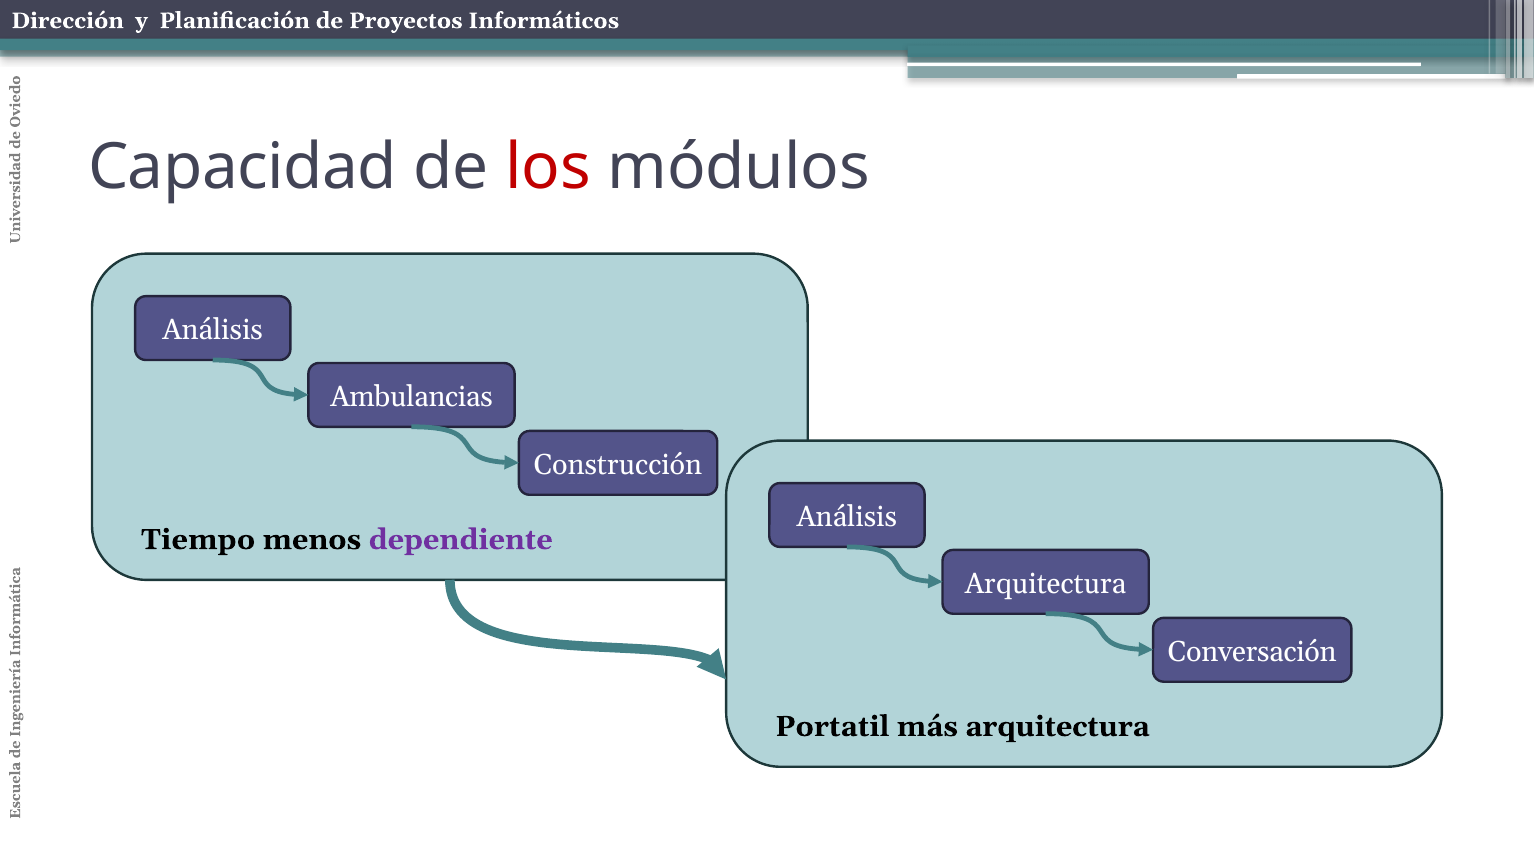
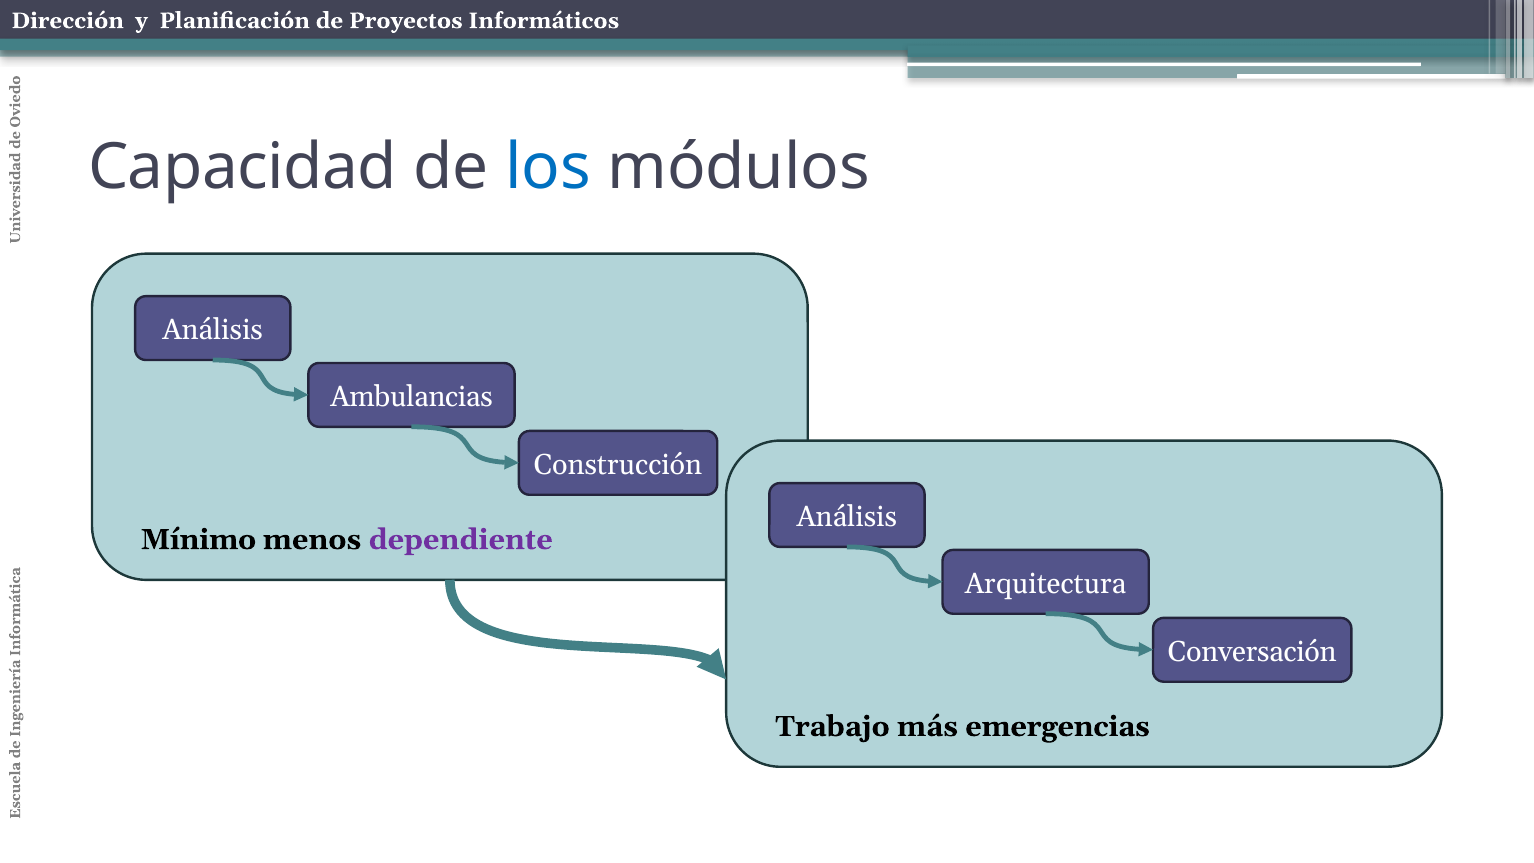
los colour: red -> blue
Tiempo: Tiempo -> Mínimo
Portatil: Portatil -> Trabajo
más arquitectura: arquitectura -> emergencias
